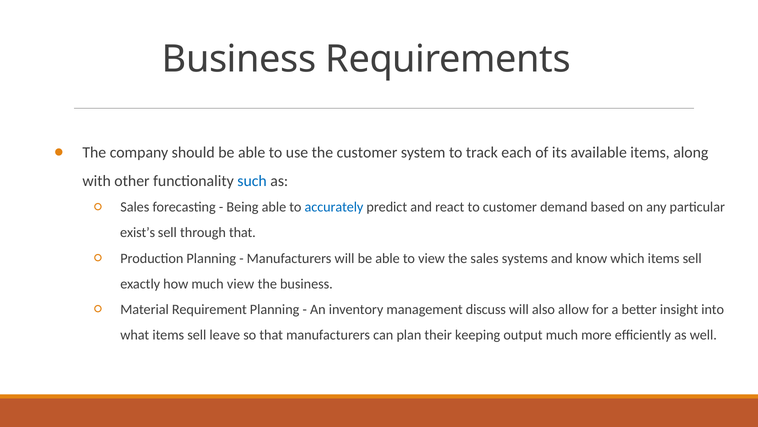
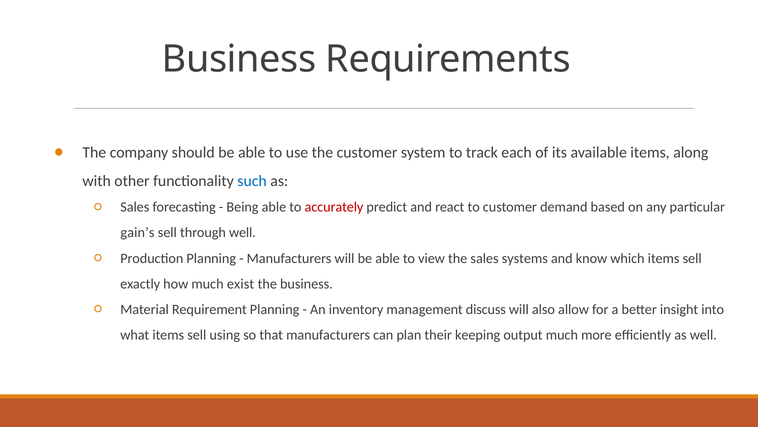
accurately colour: blue -> red
exist’s: exist’s -> gain’s
through that: that -> well
much view: view -> exist
leave: leave -> using
